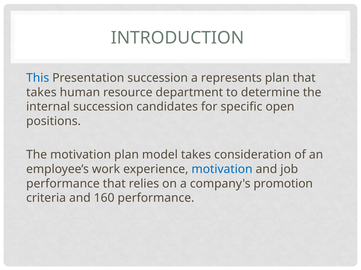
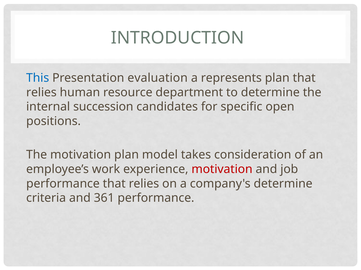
Presentation succession: succession -> evaluation
takes at (41, 93): takes -> relies
motivation at (222, 170) colour: blue -> red
company's promotion: promotion -> determine
160: 160 -> 361
